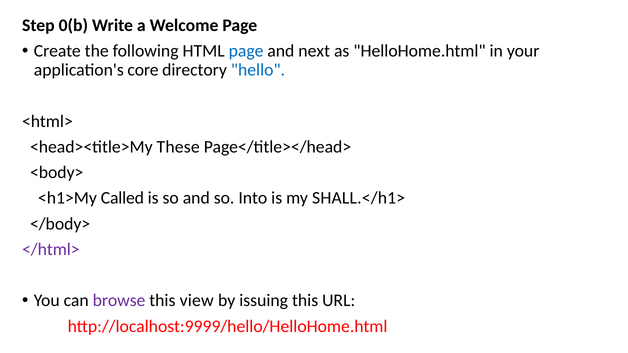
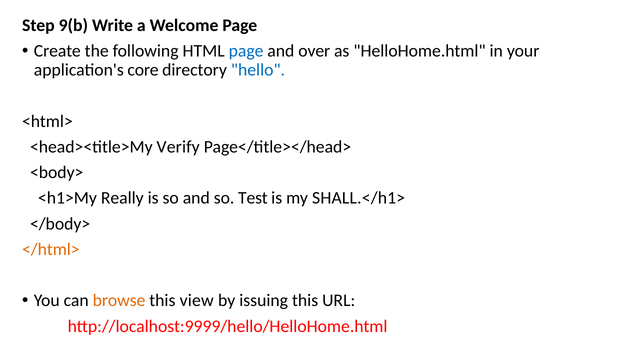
0(b: 0(b -> 9(b
next: next -> over
These: These -> Verify
Called: Called -> Really
Into: Into -> Test
</html> colour: purple -> orange
browse colour: purple -> orange
